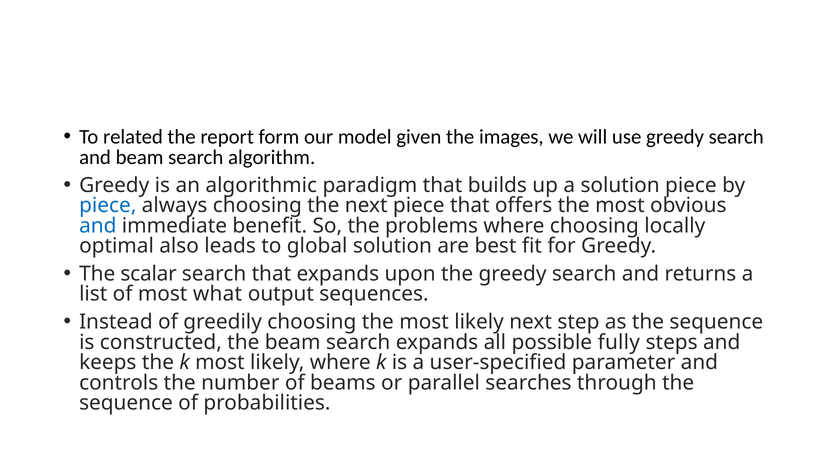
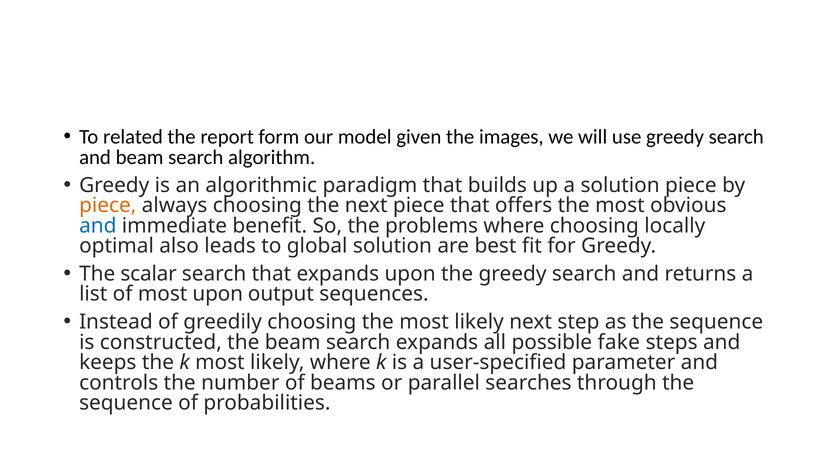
piece at (108, 206) colour: blue -> orange
most what: what -> upon
fully: fully -> fake
